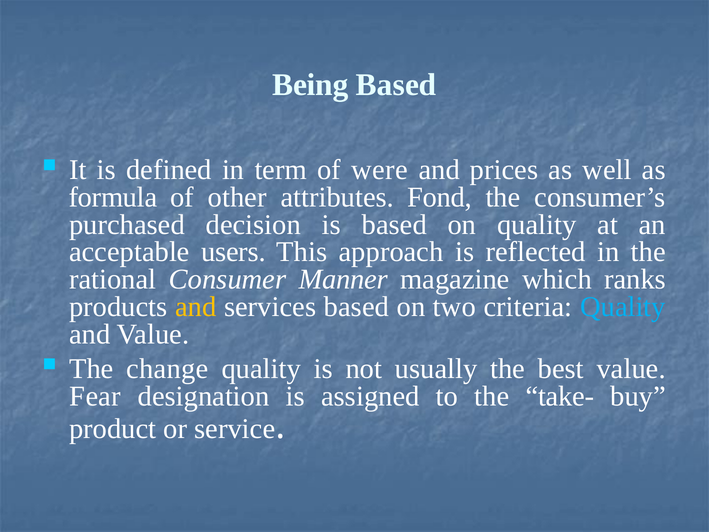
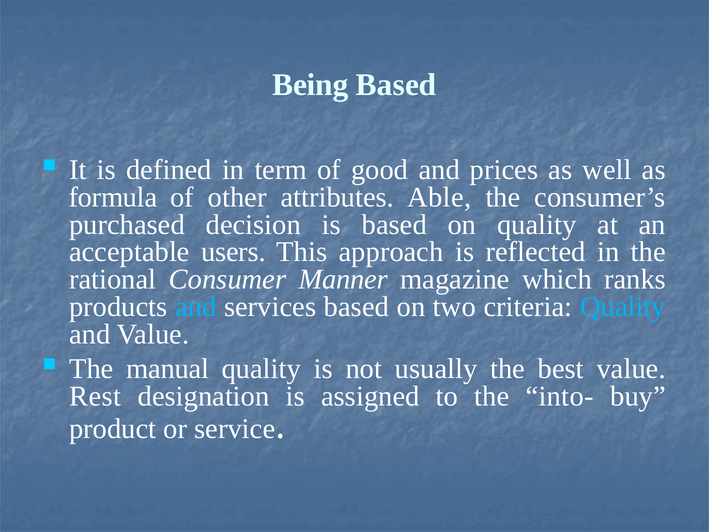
were: were -> good
Fond: Fond -> Able
and at (196, 307) colour: yellow -> light blue
change: change -> manual
Fear: Fear -> Rest
take-: take- -> into-
